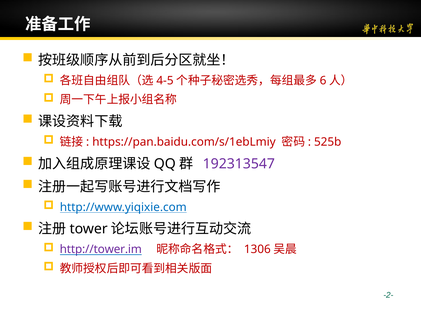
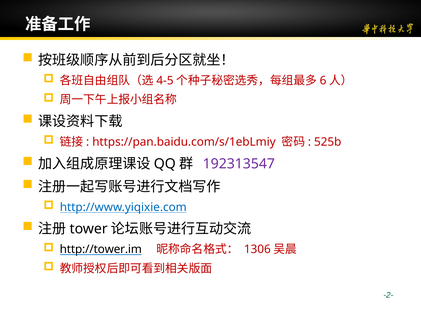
http://tower.im colour: purple -> black
